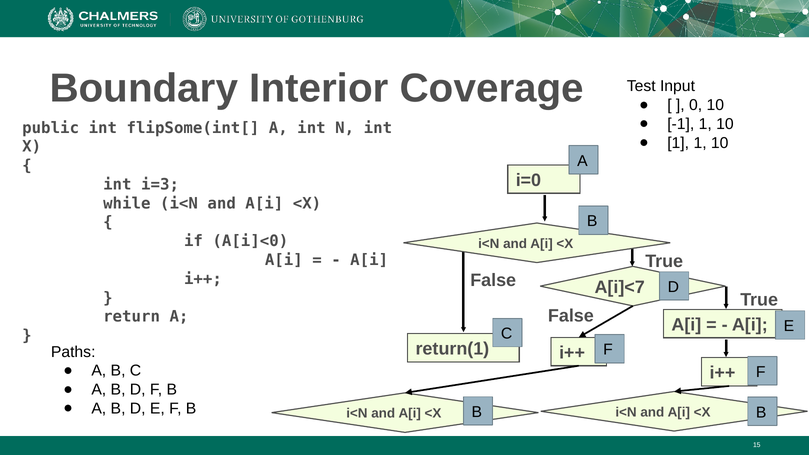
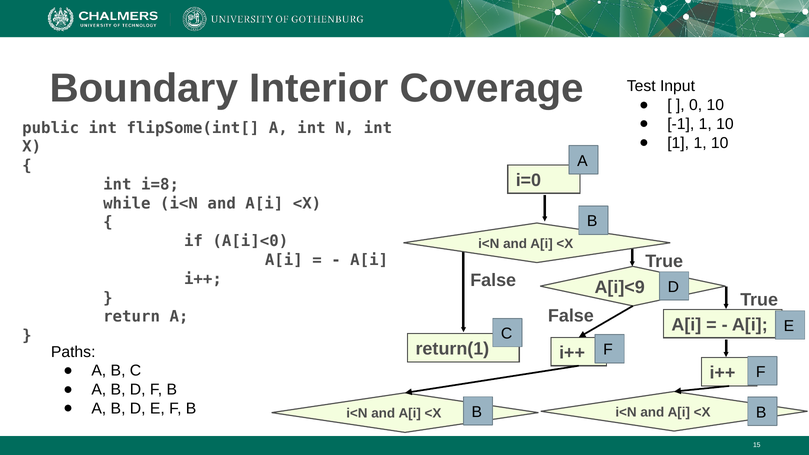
i=3: i=3 -> i=8
A[i]<7: A[i]<7 -> A[i]<9
